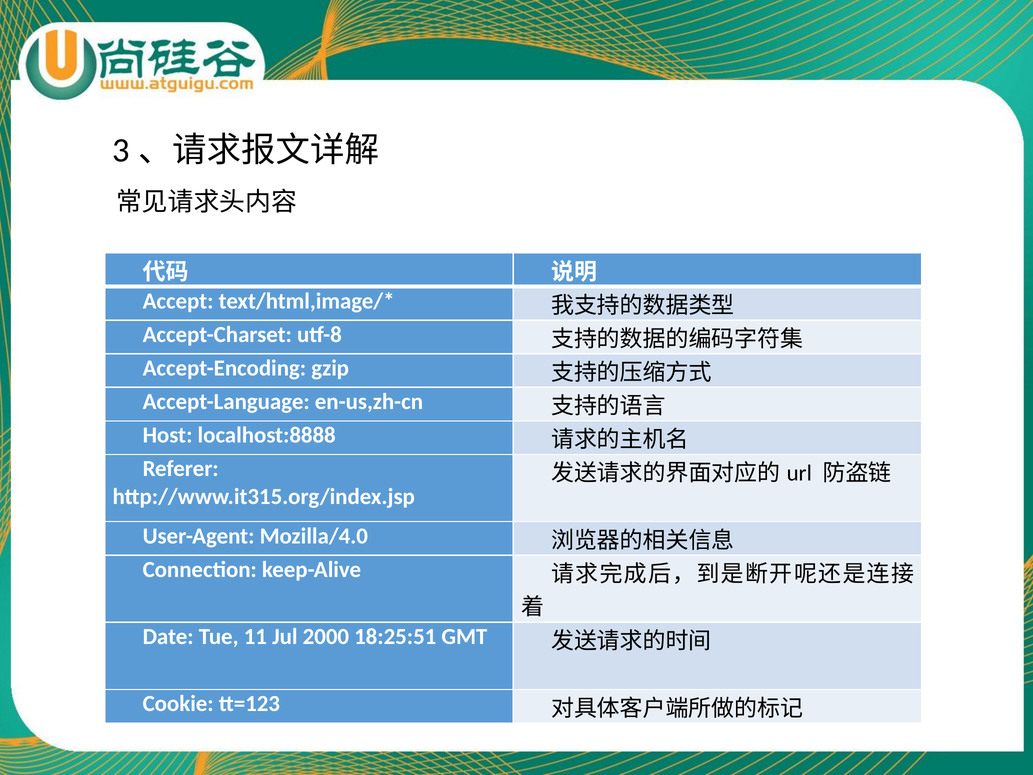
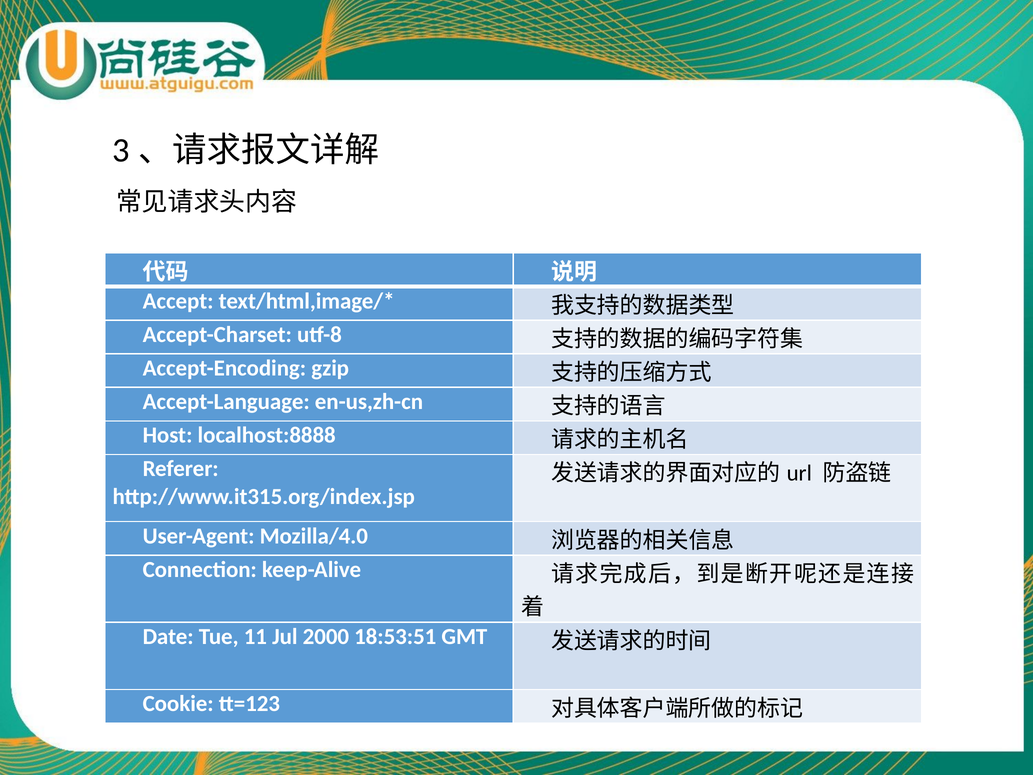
18:25:51: 18:25:51 -> 18:53:51
